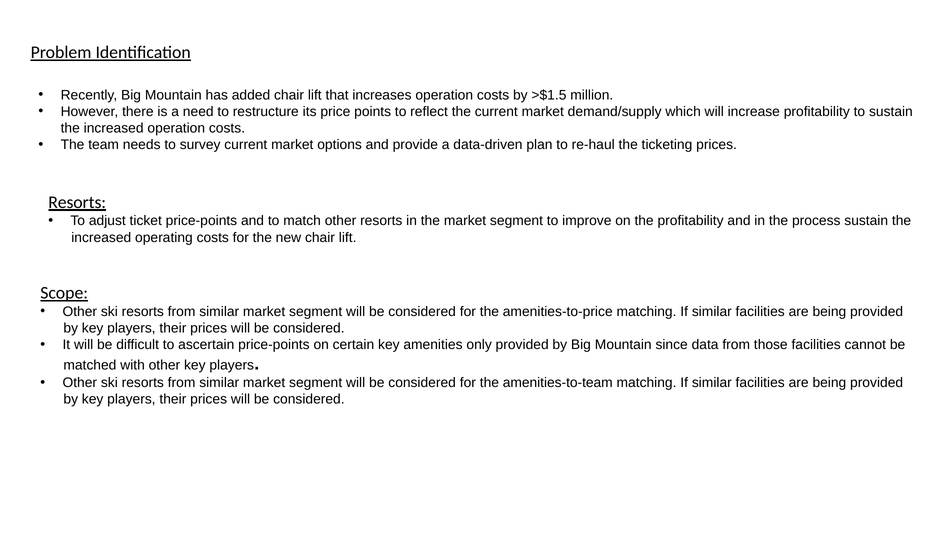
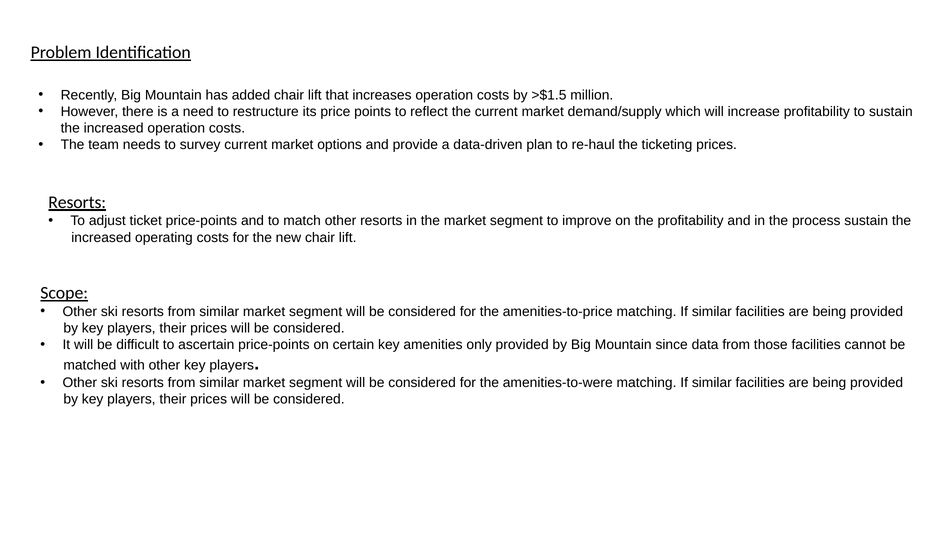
amenities-to-team: amenities-to-team -> amenities-to-were
